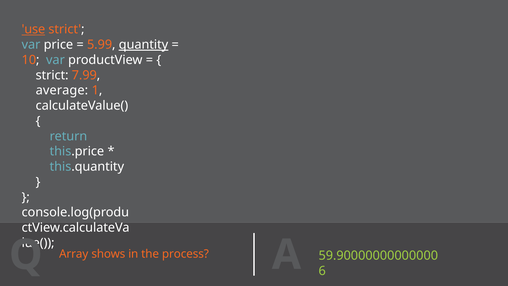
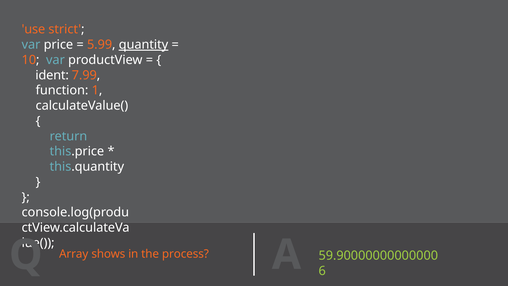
use underline: present -> none
strict at (52, 75): strict -> ident
average: average -> function
